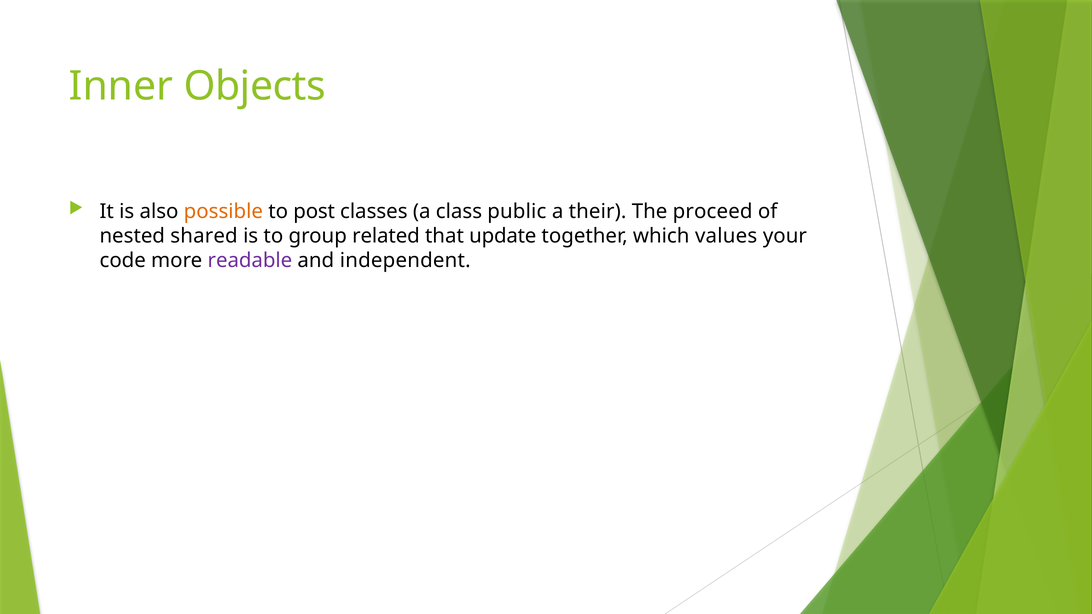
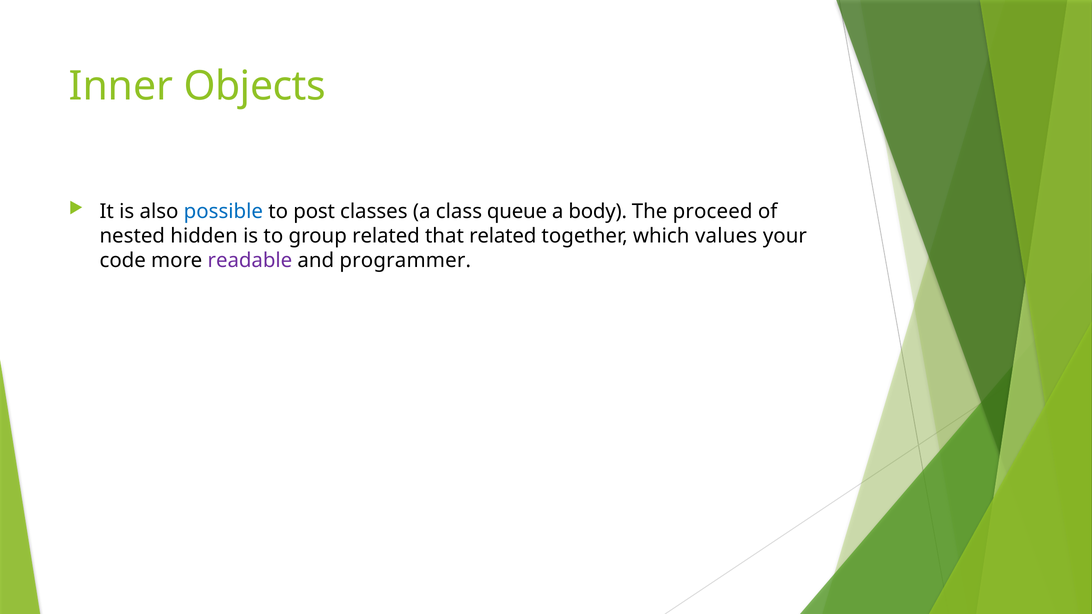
possible colour: orange -> blue
public: public -> queue
their: their -> body
shared: shared -> hidden
that update: update -> related
independent: independent -> programmer
